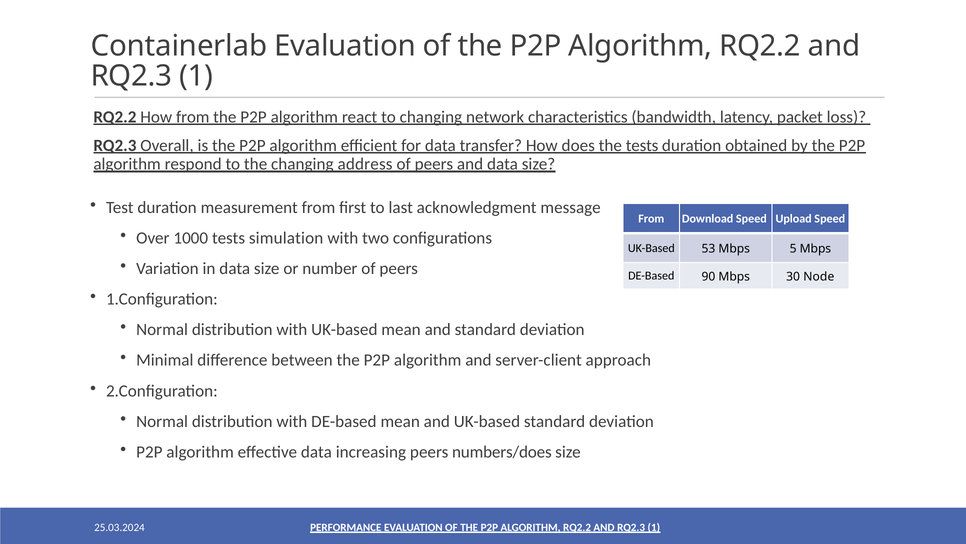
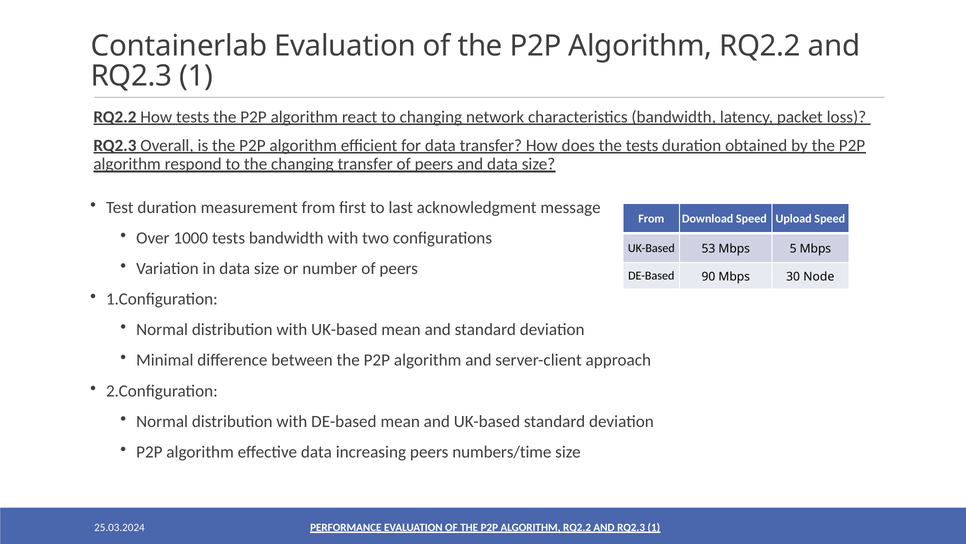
How from: from -> tests
changing address: address -> transfer
tests simulation: simulation -> bandwidth
numbers/does: numbers/does -> numbers/time
